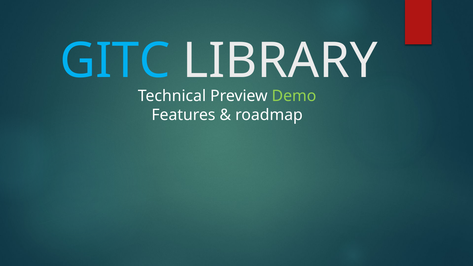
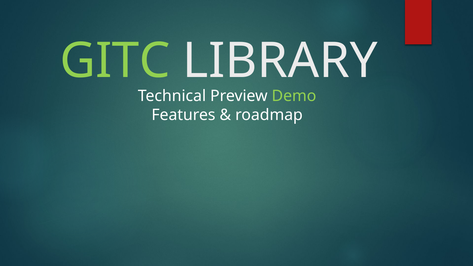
GITC colour: light blue -> light green
